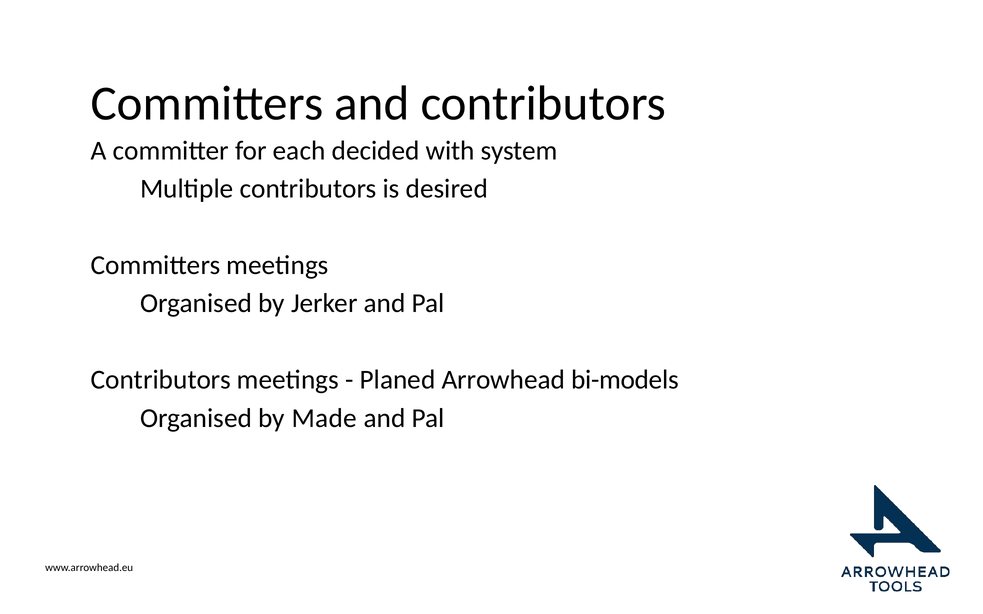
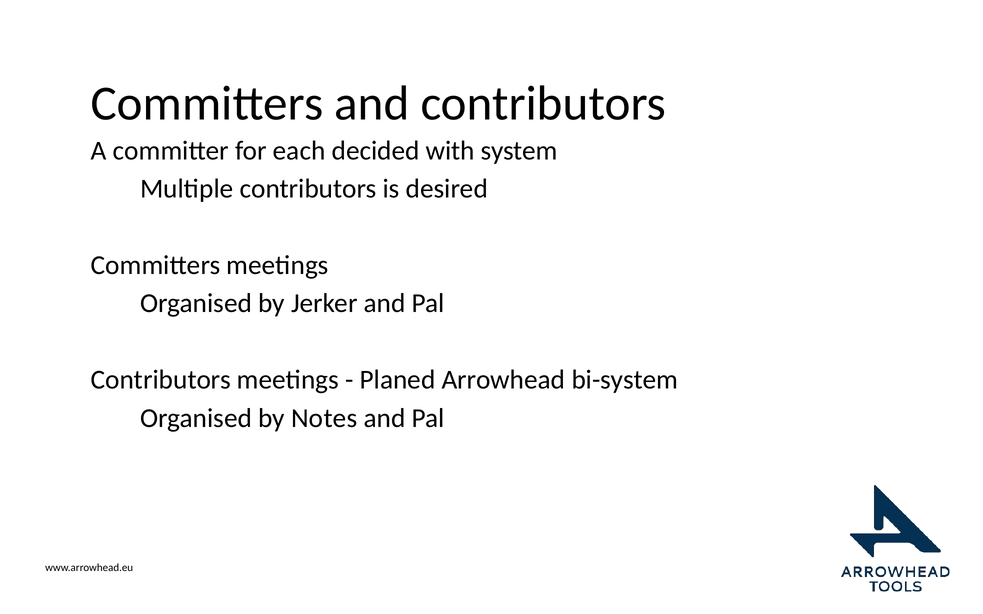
bi-models: bi-models -> bi-system
Made: Made -> Notes
